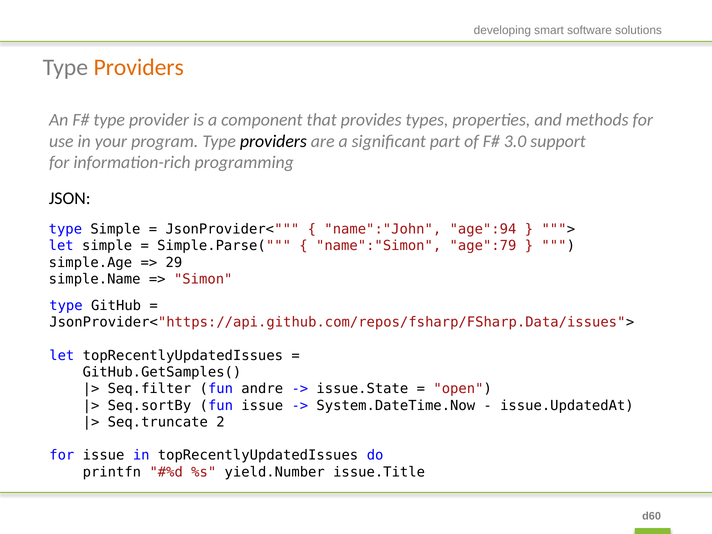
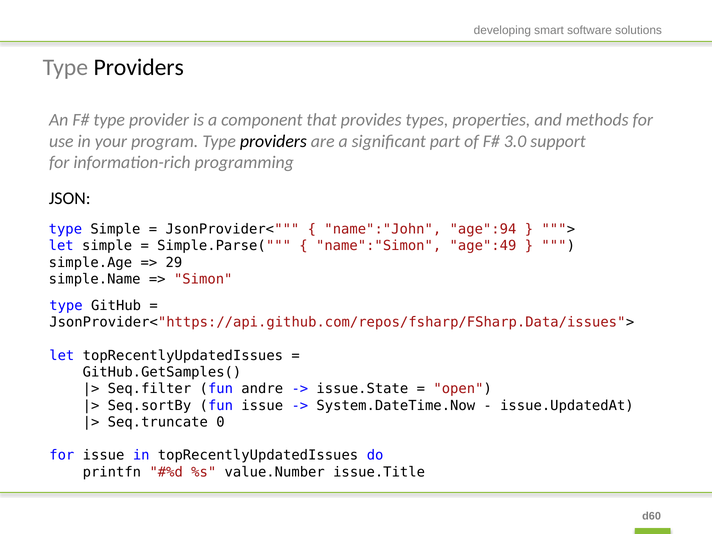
Providers at (139, 68) colour: orange -> black
age":79: age":79 -> age":49
2: 2 -> 0
yield.Number: yield.Number -> value.Number
